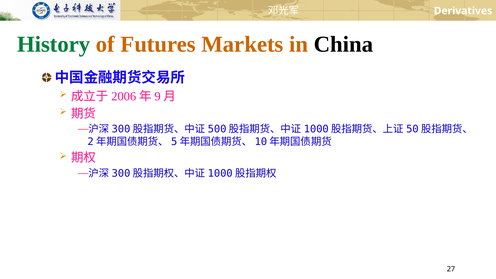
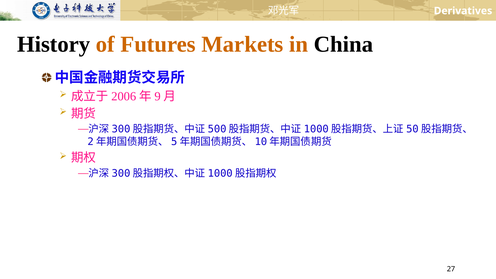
History colour: green -> black
